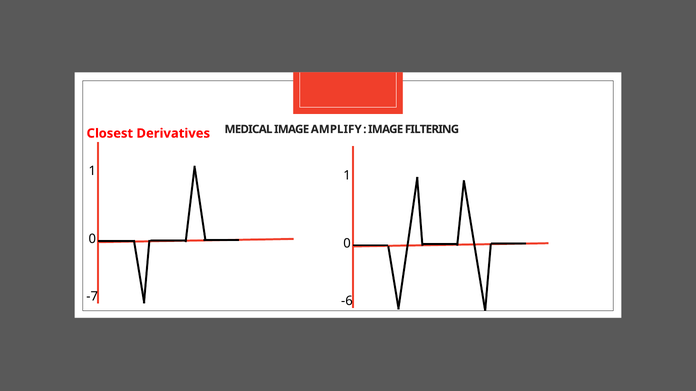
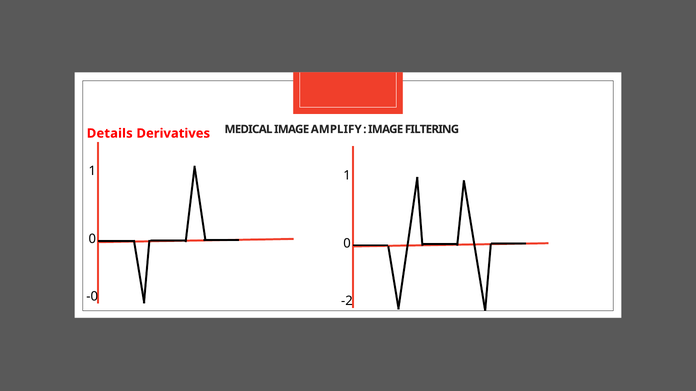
Closest: Closest -> Details
-7: -7 -> -0
-6: -6 -> -2
